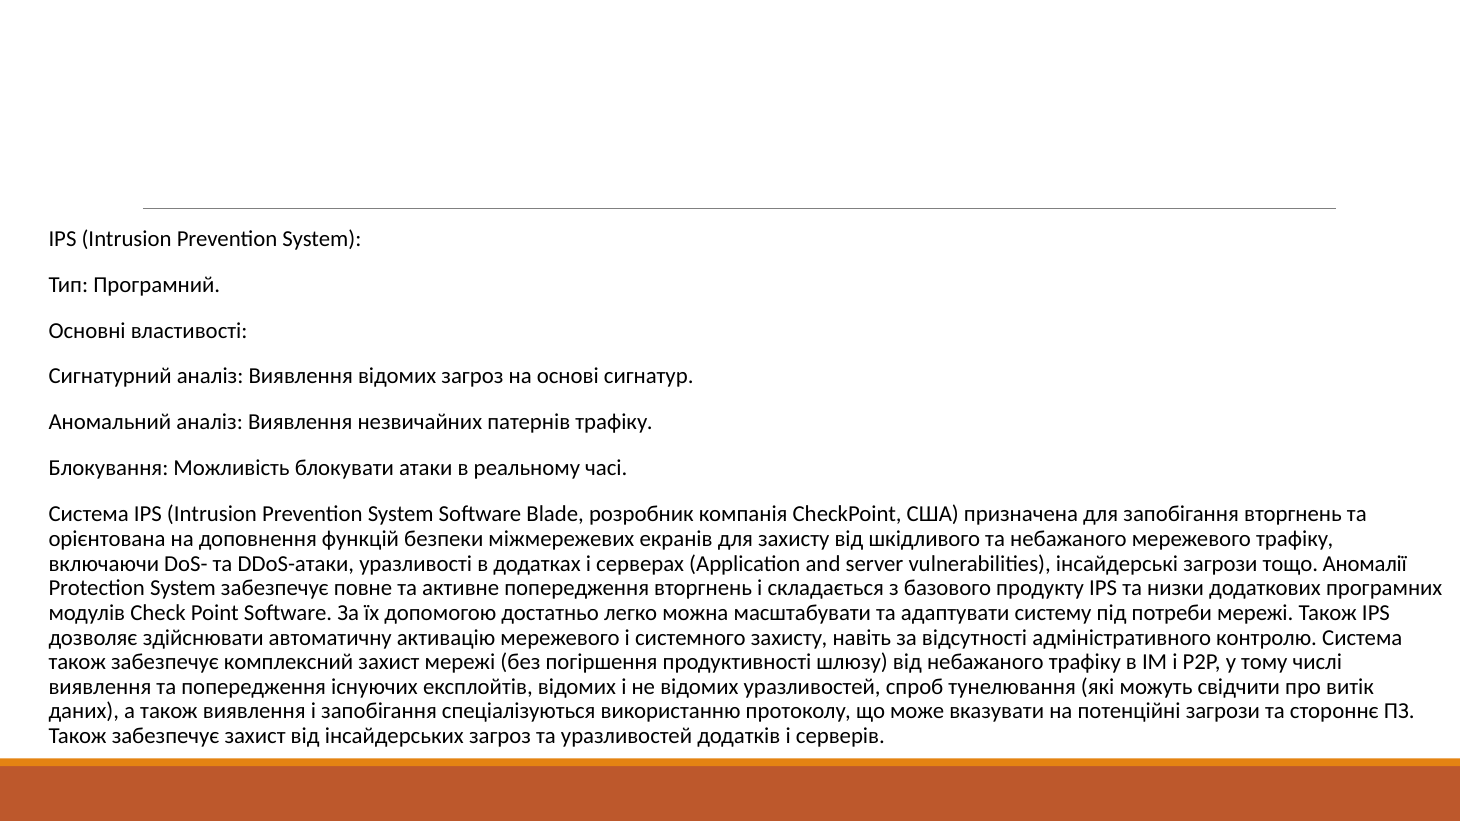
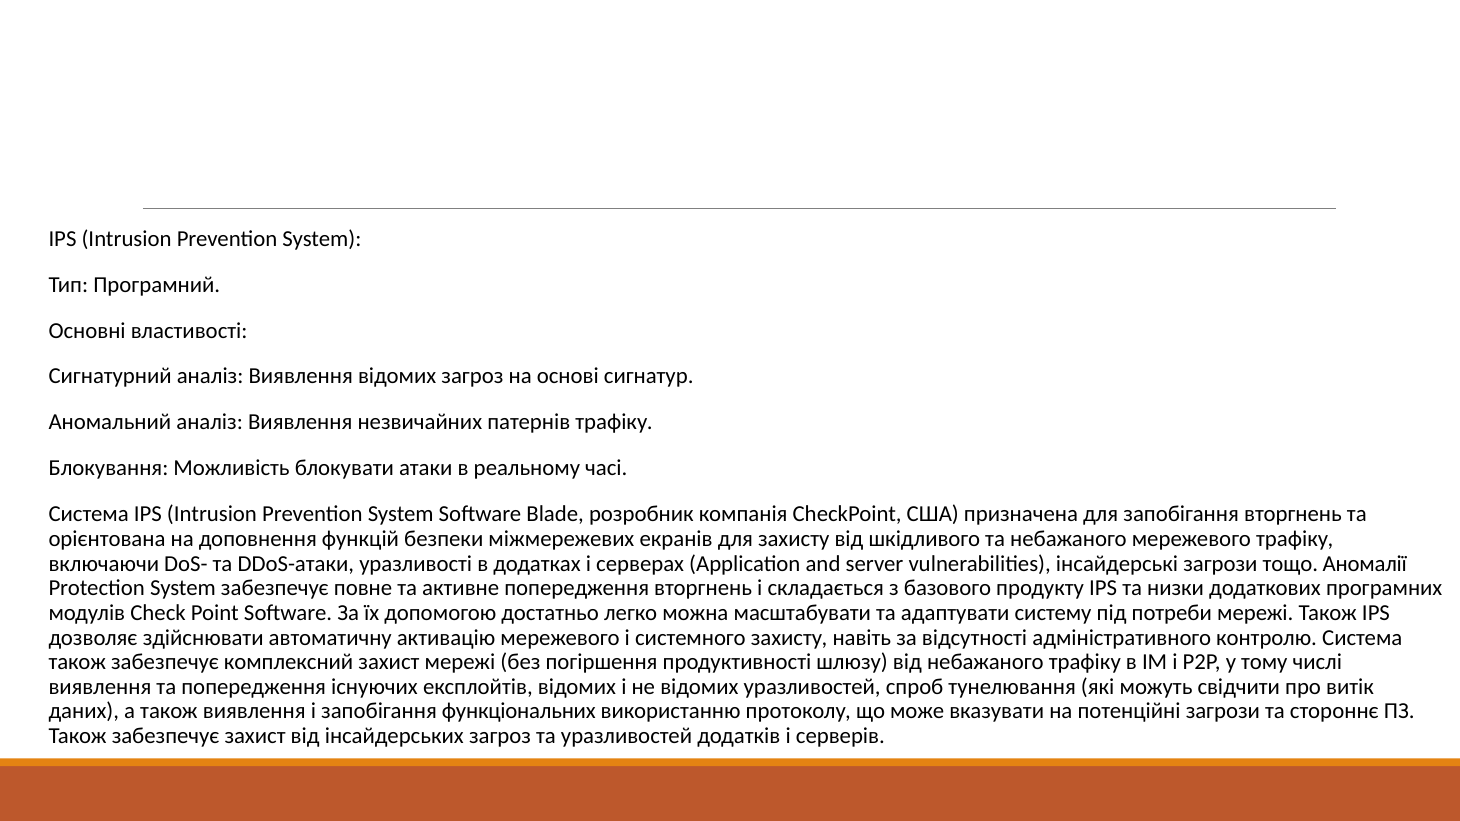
спеціалізуються: спеціалізуються -> функціональних
